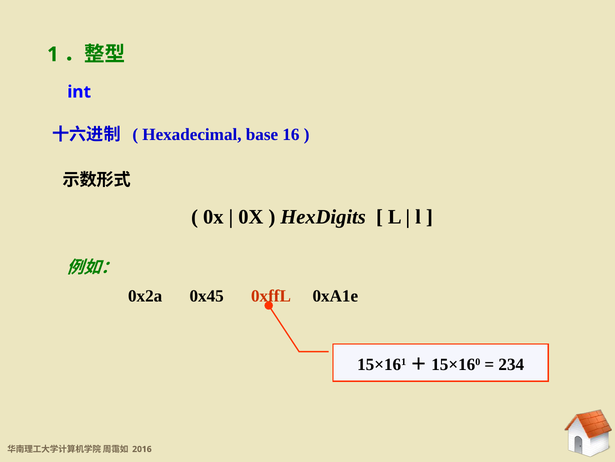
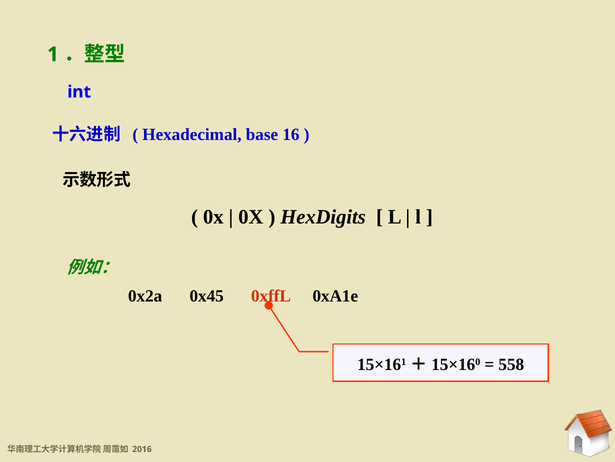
234: 234 -> 558
